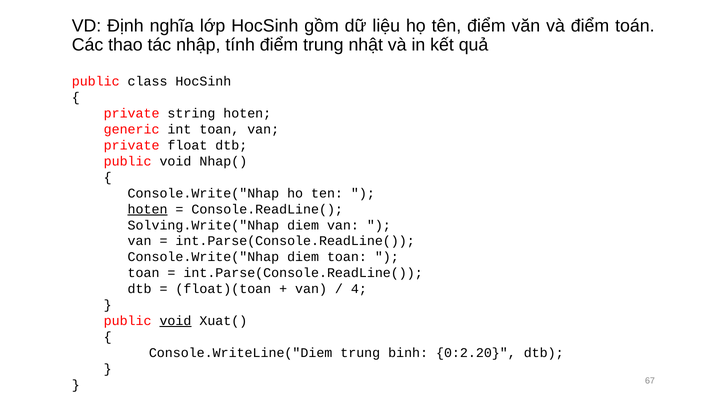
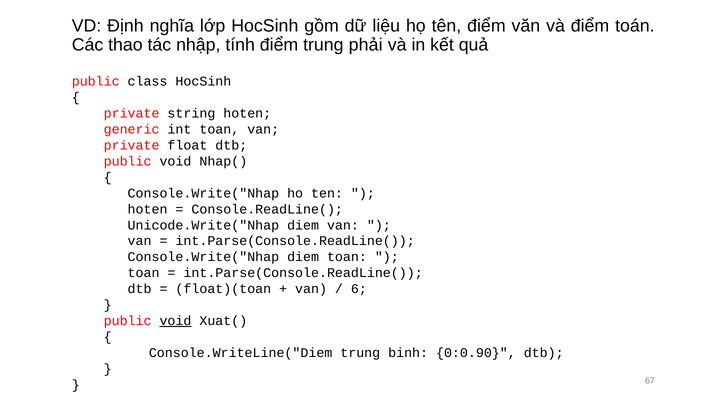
nhật: nhật -> phải
hoten at (148, 209) underline: present -> none
Solving.Write("Nhap: Solving.Write("Nhap -> Unicode.Write("Nhap
4: 4 -> 6
0:2.20: 0:2.20 -> 0:0.90
